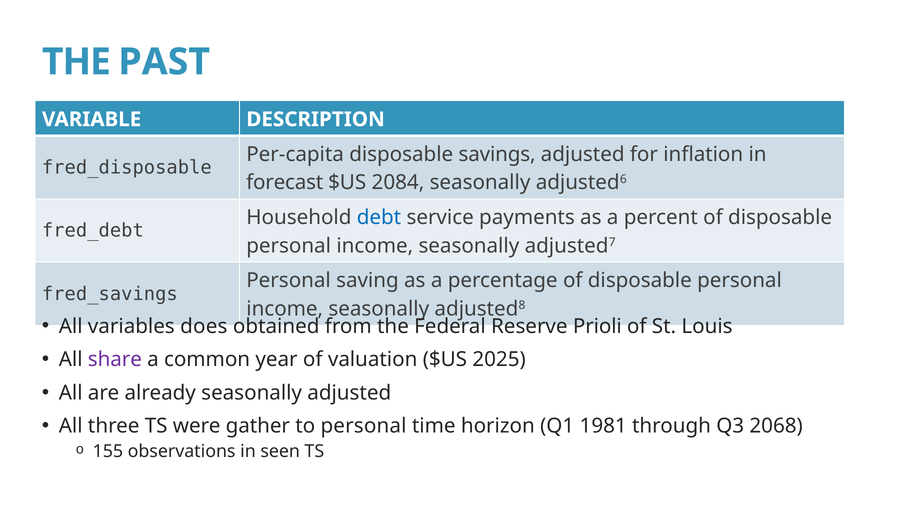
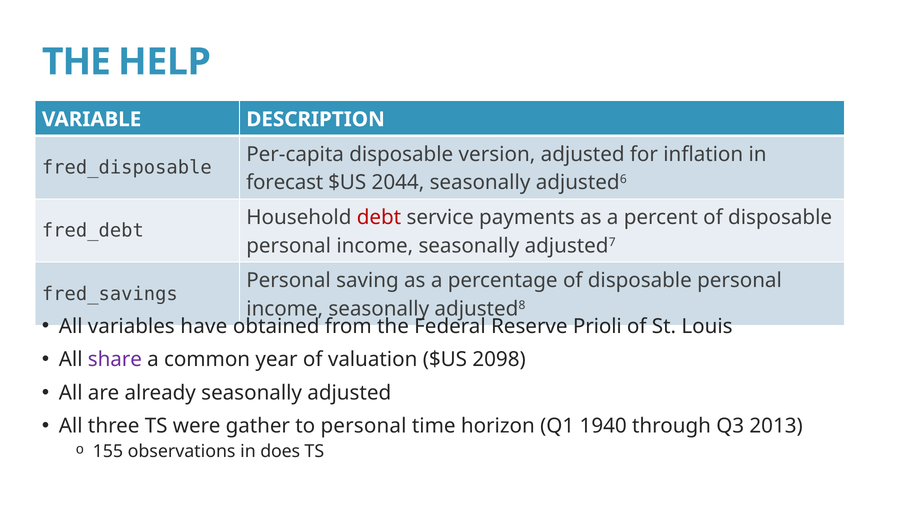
PAST: PAST -> HELP
savings: savings -> version
2084: 2084 -> 2044
debt colour: blue -> red
does: does -> have
2025: 2025 -> 2098
1981: 1981 -> 1940
2068: 2068 -> 2013
seen: seen -> does
